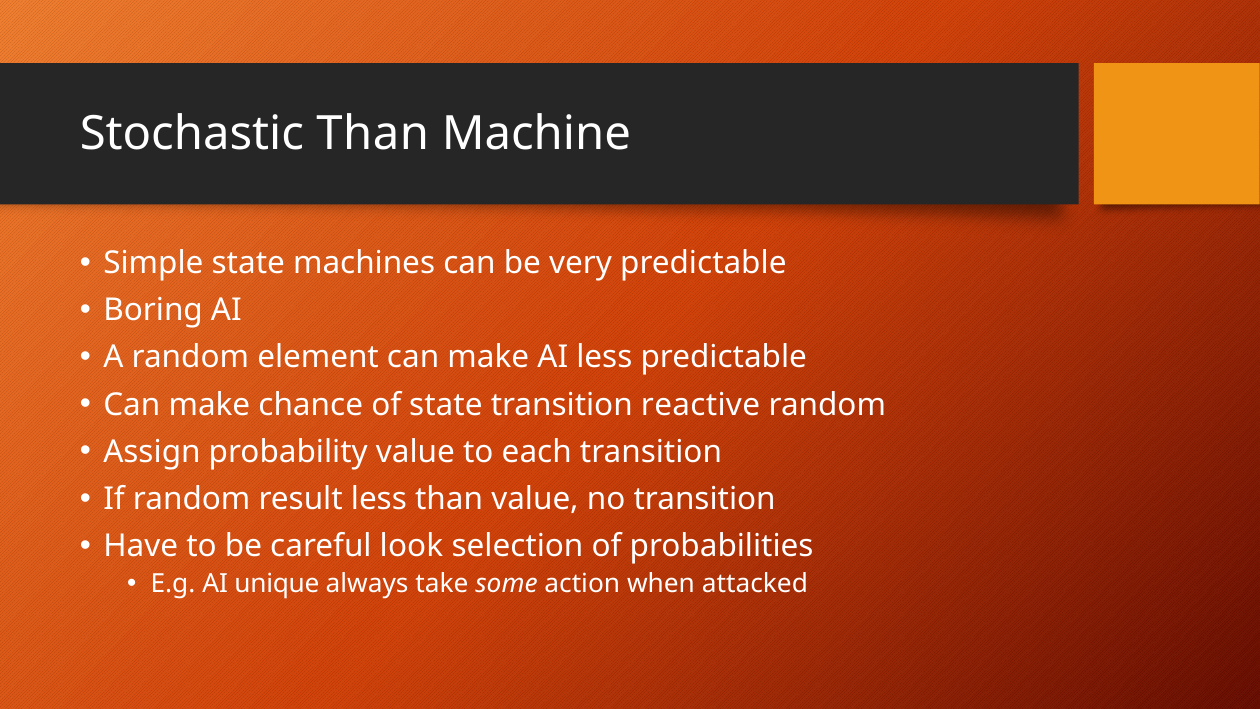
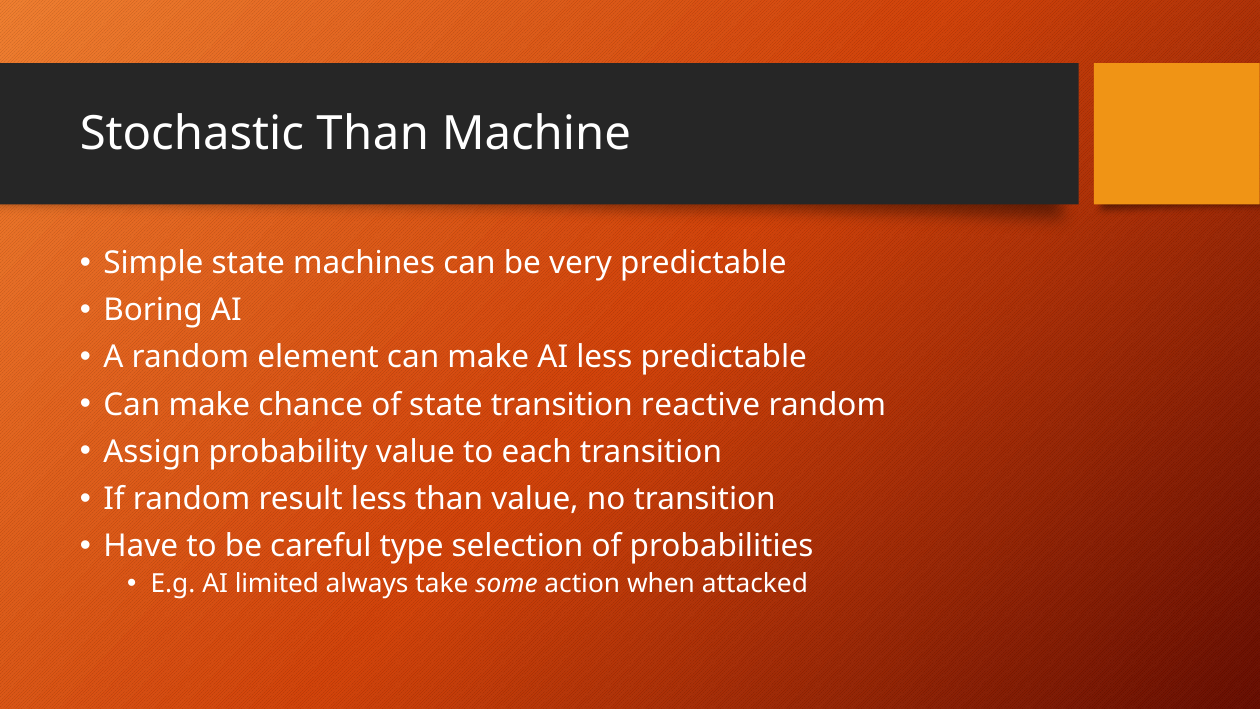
look: look -> type
unique: unique -> limited
